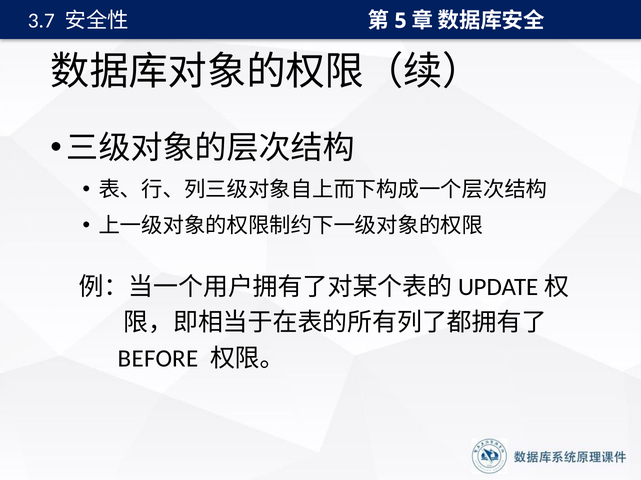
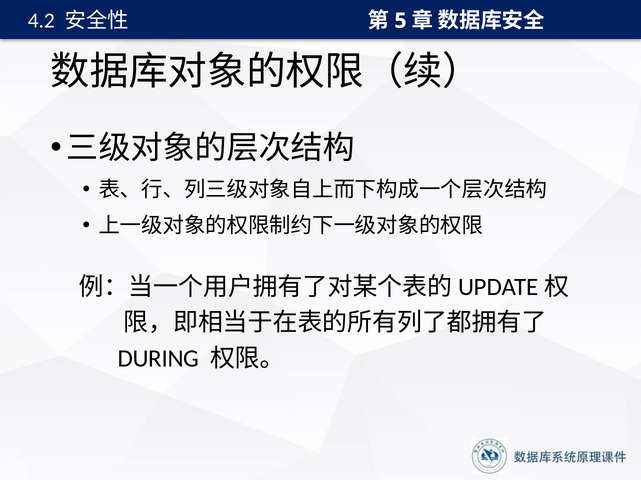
3.7: 3.7 -> 4.2
BEFORE: BEFORE -> DURING
